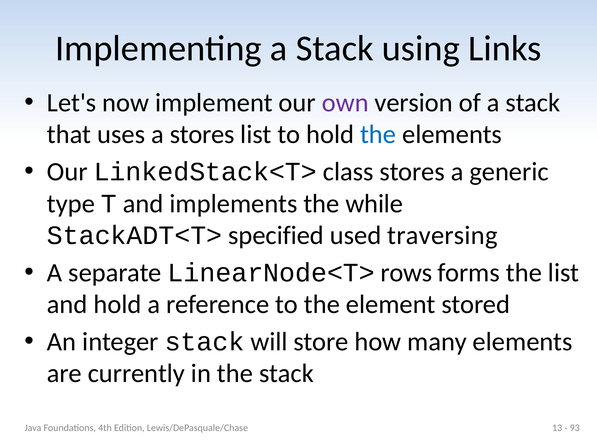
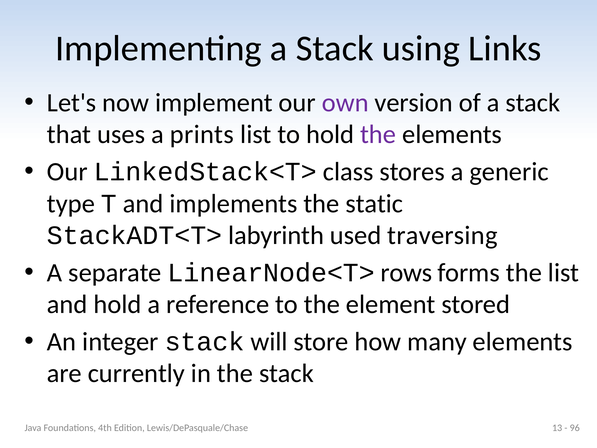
a stores: stores -> prints
the at (378, 134) colour: blue -> purple
while: while -> static
specified: specified -> labyrinth
93: 93 -> 96
